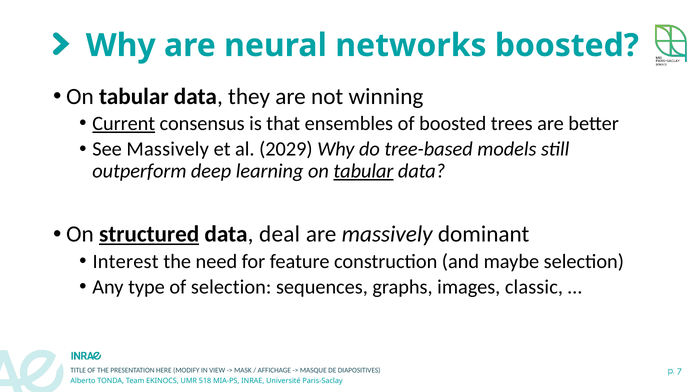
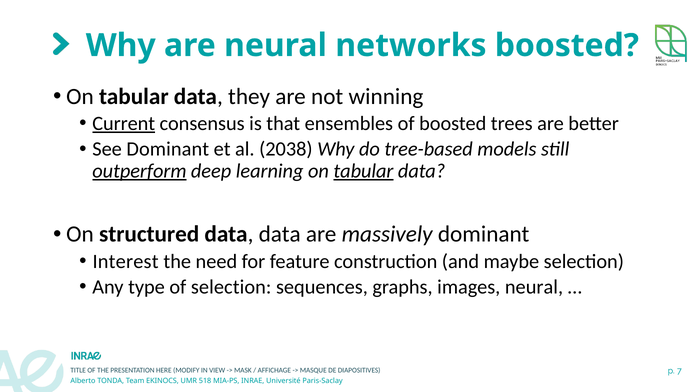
See Massively: Massively -> Dominant
2029: 2029 -> 2038
outperform underline: none -> present
structured underline: present -> none
data deal: deal -> data
images classic: classic -> neural
